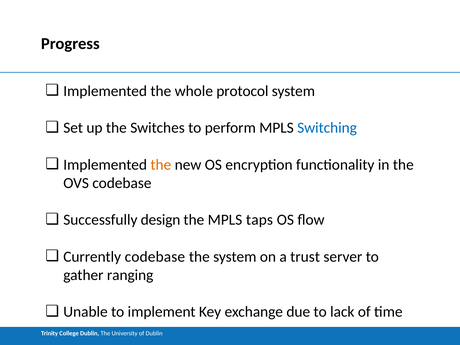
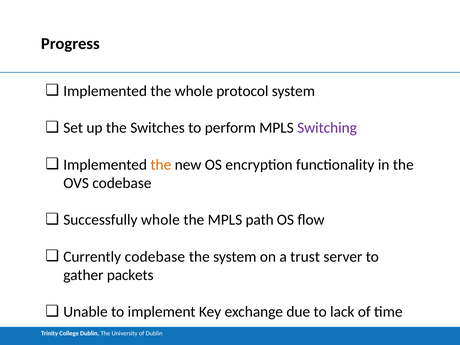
Switching colour: blue -> purple
Successfully design: design -> whole
taps: taps -> path
ranging: ranging -> packets
